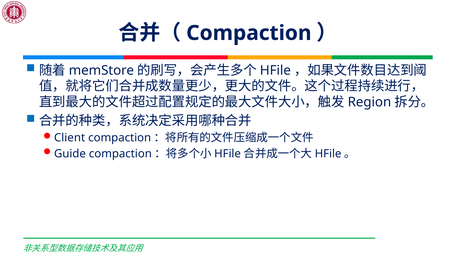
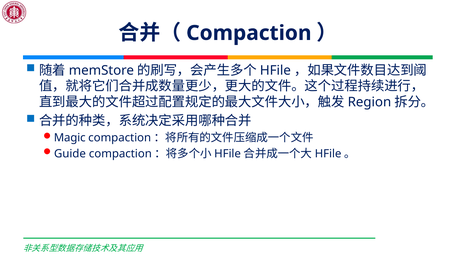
Client: Client -> Magic
